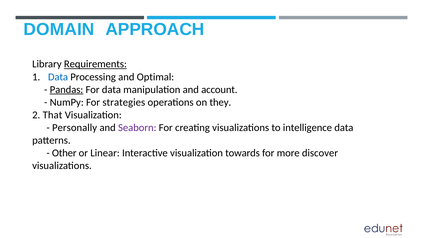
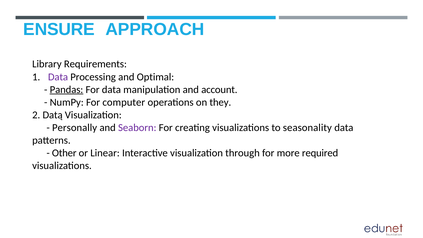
DOMAIN: DOMAIN -> ENSURE
Requirements underline: present -> none
Data at (58, 77) colour: blue -> purple
strategies: strategies -> computer
That: That -> Datą
intelligence: intelligence -> seasonality
towards: towards -> through
discover: discover -> required
